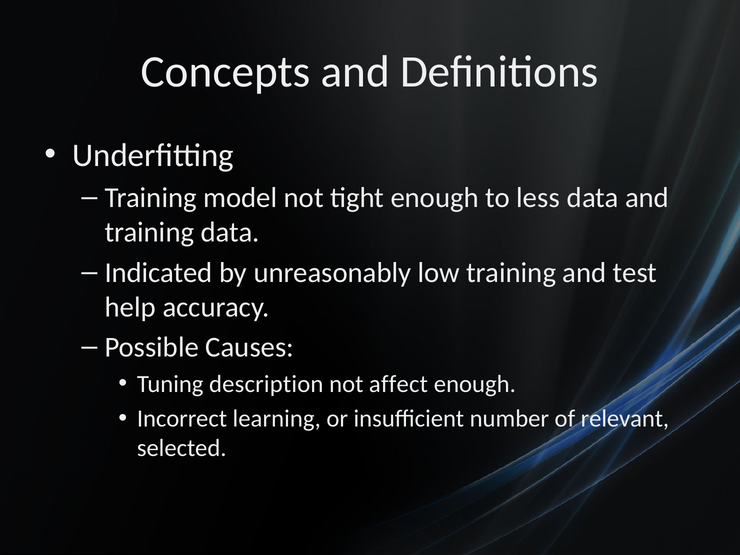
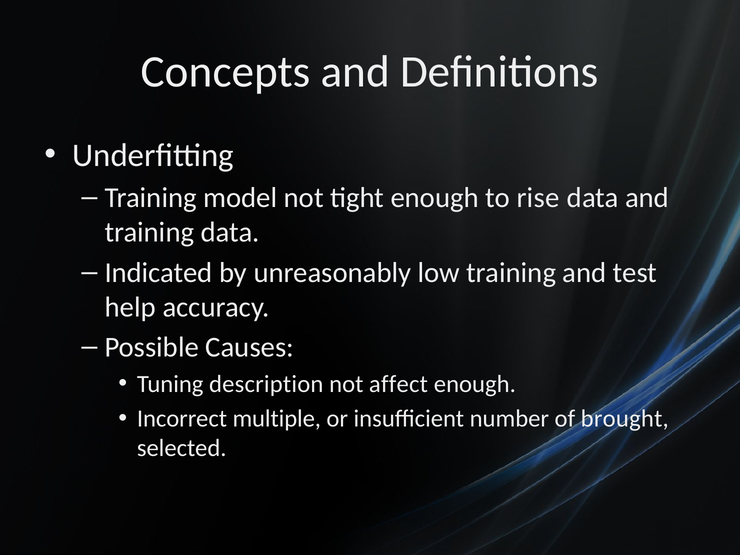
less: less -> rise
learning: learning -> multiple
relevant: relevant -> brought
